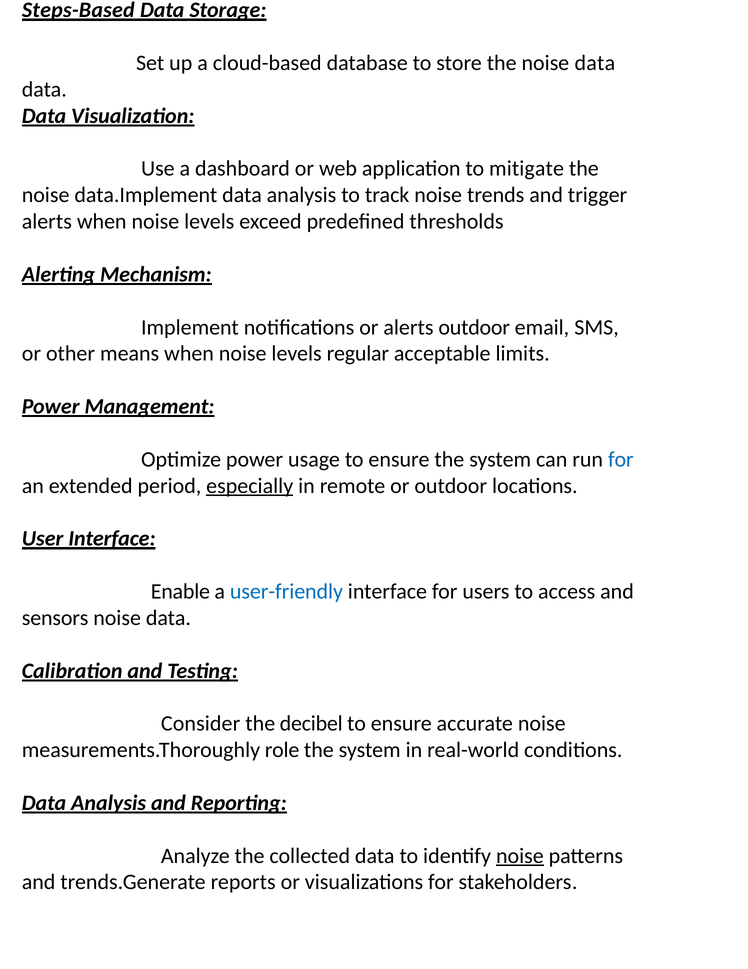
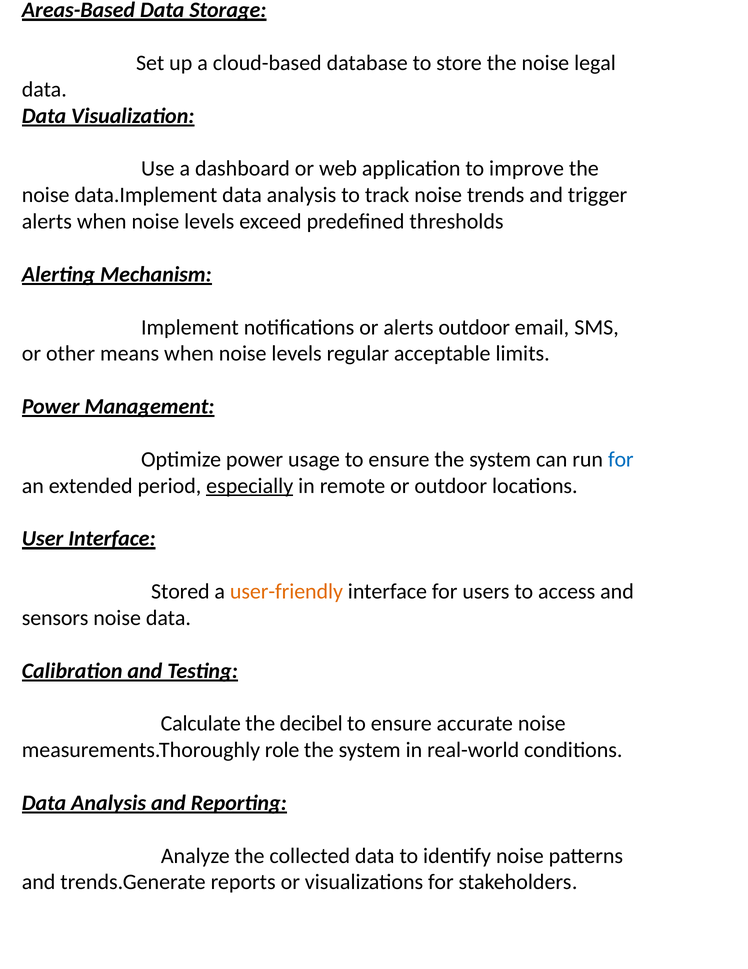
Steps-Based: Steps-Based -> Areas-Based
the noise data: data -> legal
mitigate: mitigate -> improve
Enable: Enable -> Stored
user-friendly colour: blue -> orange
Consider at (201, 723): Consider -> Calculate
noise at (520, 855) underline: present -> none
